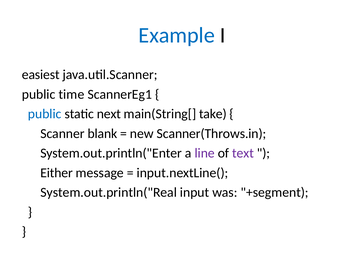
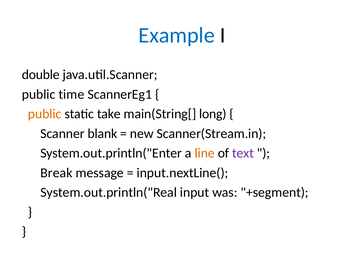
easiest: easiest -> double
public at (45, 114) colour: blue -> orange
next: next -> take
take: take -> long
Scanner(Throws.in: Scanner(Throws.in -> Scanner(Stream.in
line colour: purple -> orange
Either: Either -> Break
